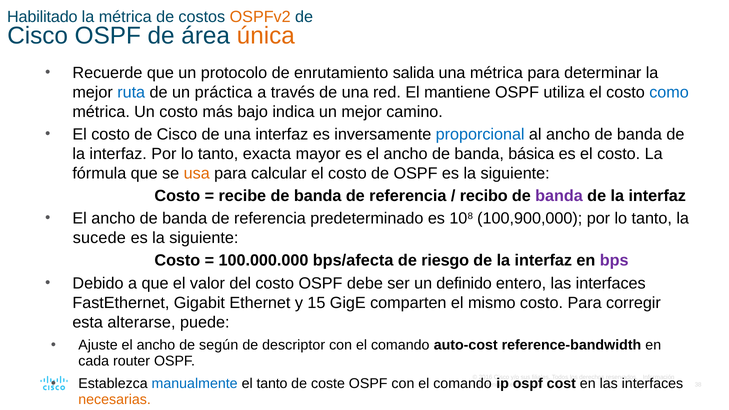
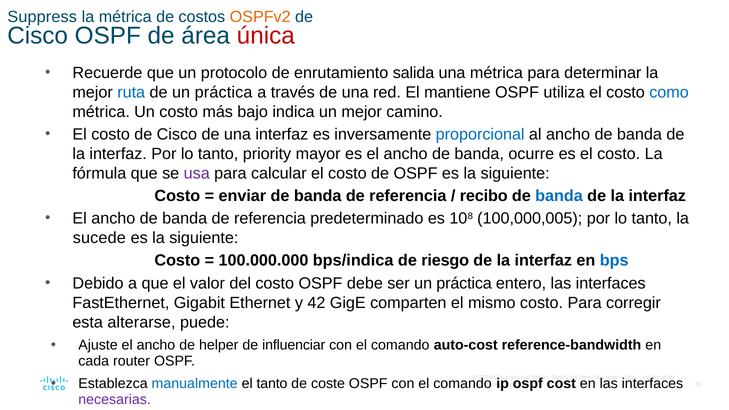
Habilitado: Habilitado -> Suppress
única colour: orange -> red
exacta: exacta -> priority
básica: básica -> ocurre
usa colour: orange -> purple
recibe: recibe -> enviar
banda at (559, 196) colour: purple -> blue
100,900,000: 100,900,000 -> 100,000,005
bps/afecta: bps/afecta -> bps/indica
bps colour: purple -> blue
ser un definido: definido -> práctica
15: 15 -> 42
según: según -> helper
descriptor: descriptor -> influenciar
necesarias colour: orange -> purple
